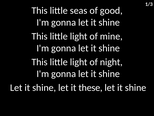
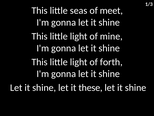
good: good -> meet
night: night -> forth
